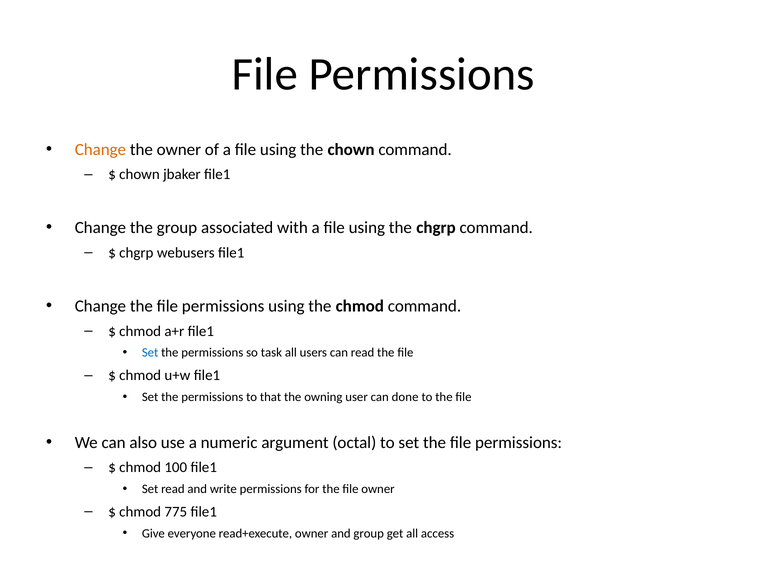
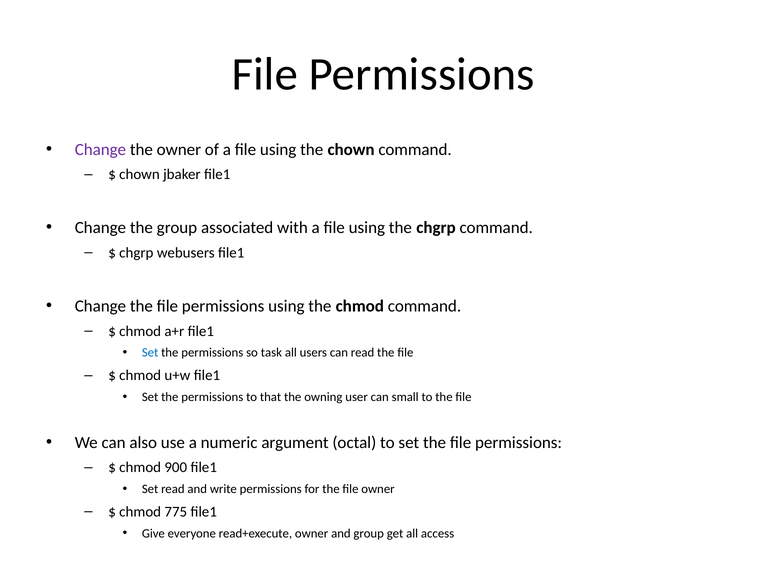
Change at (100, 149) colour: orange -> purple
done: done -> small
100: 100 -> 900
